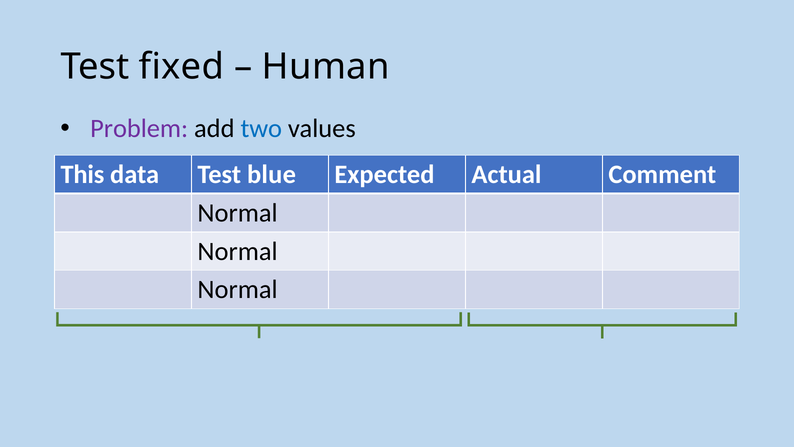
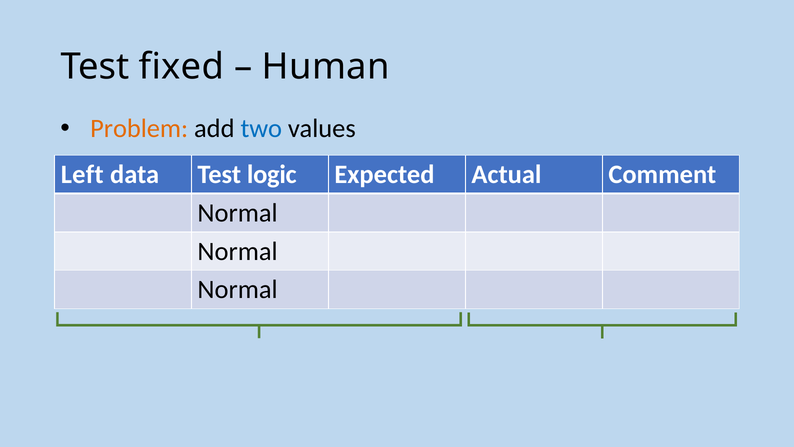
Problem colour: purple -> orange
This: This -> Left
blue: blue -> logic
